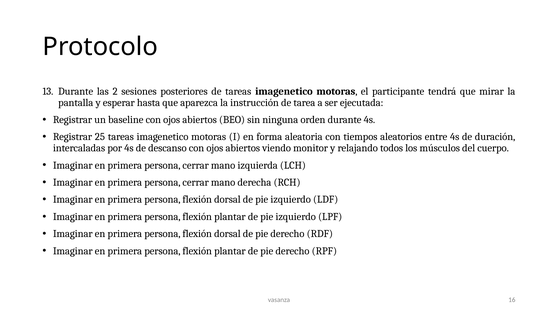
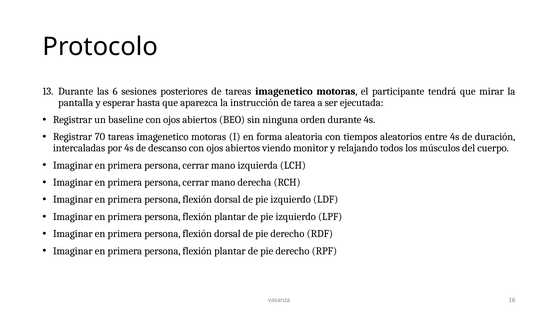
2: 2 -> 6
25: 25 -> 70
